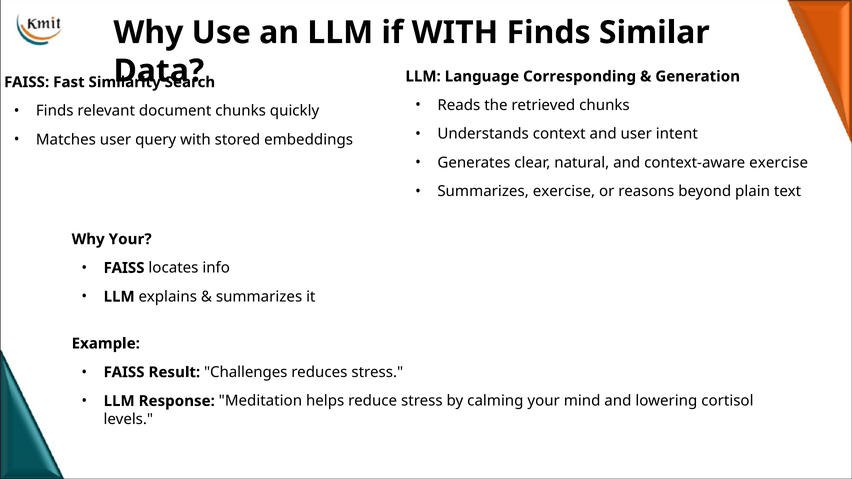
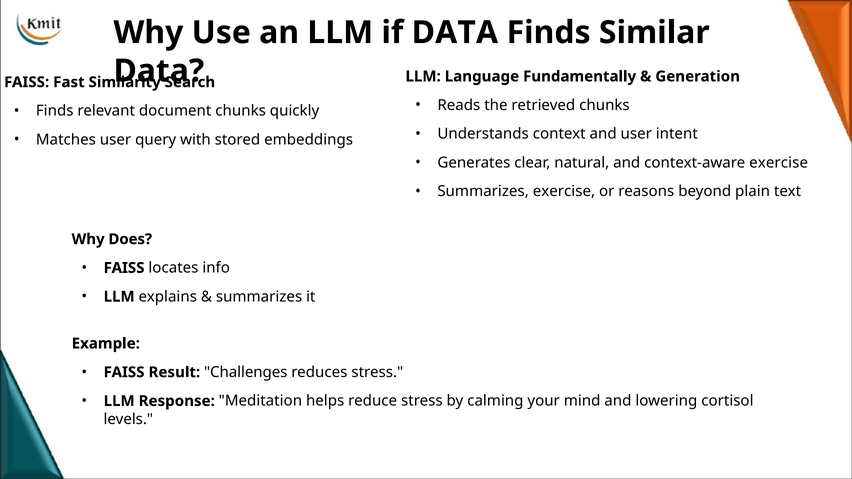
if WITH: WITH -> DATA
Corresponding: Corresponding -> Fundamentally
Why Your: Your -> Does
